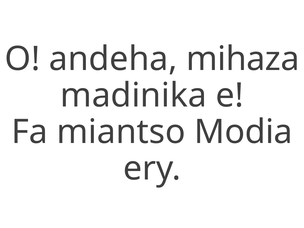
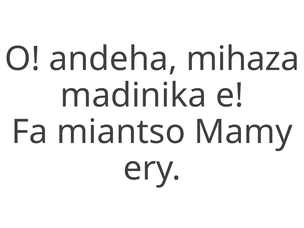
Modia: Modia -> Mamy
